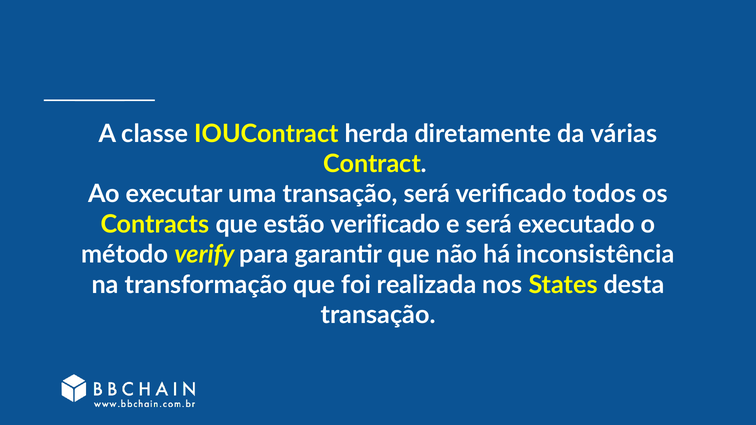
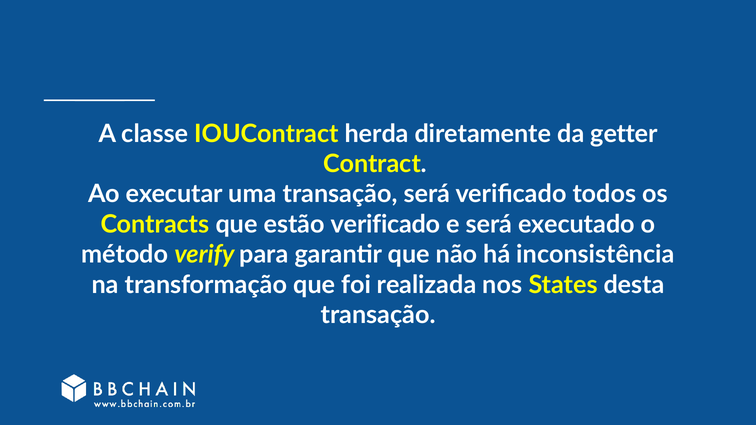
várias: várias -> getter
